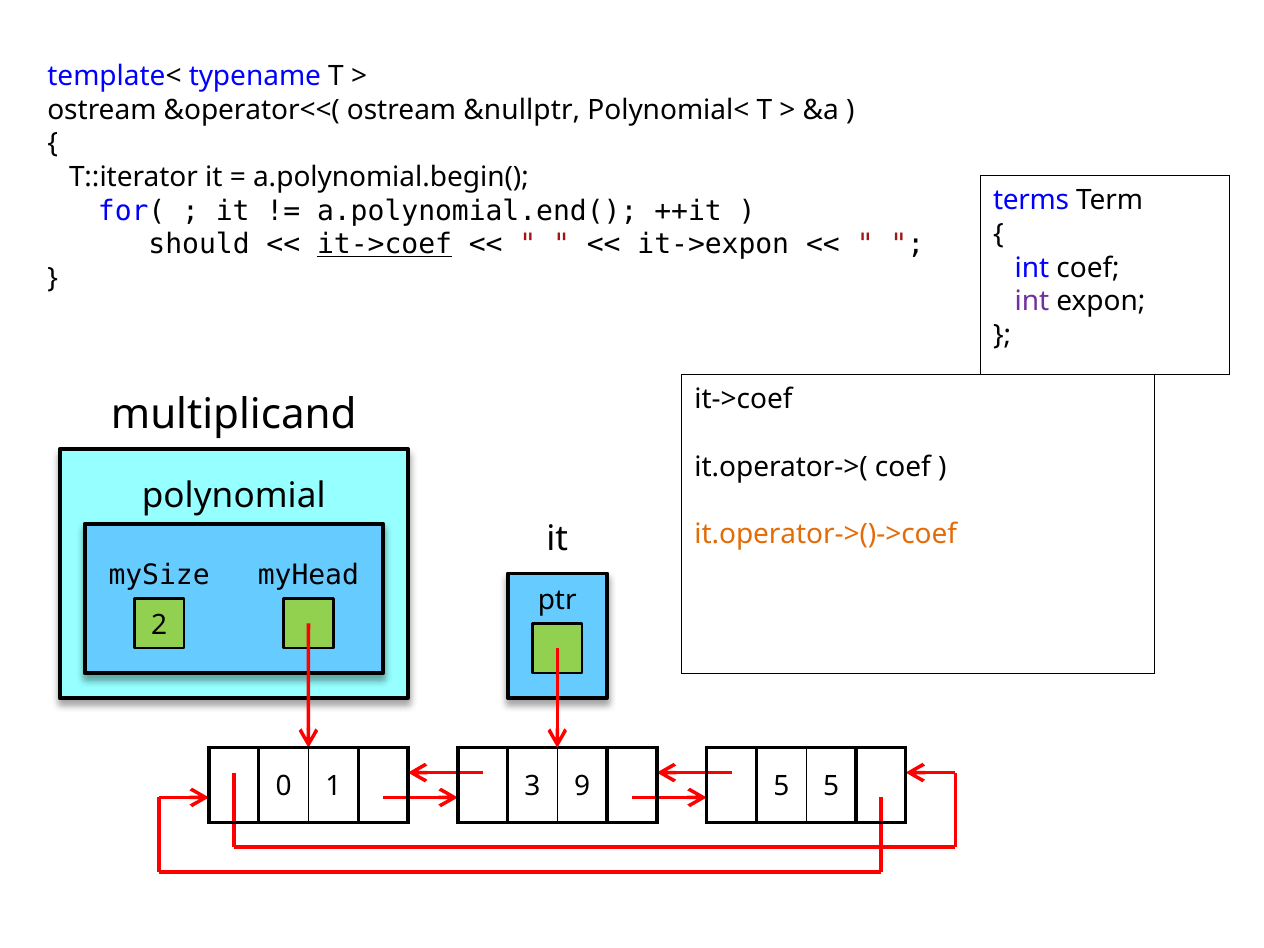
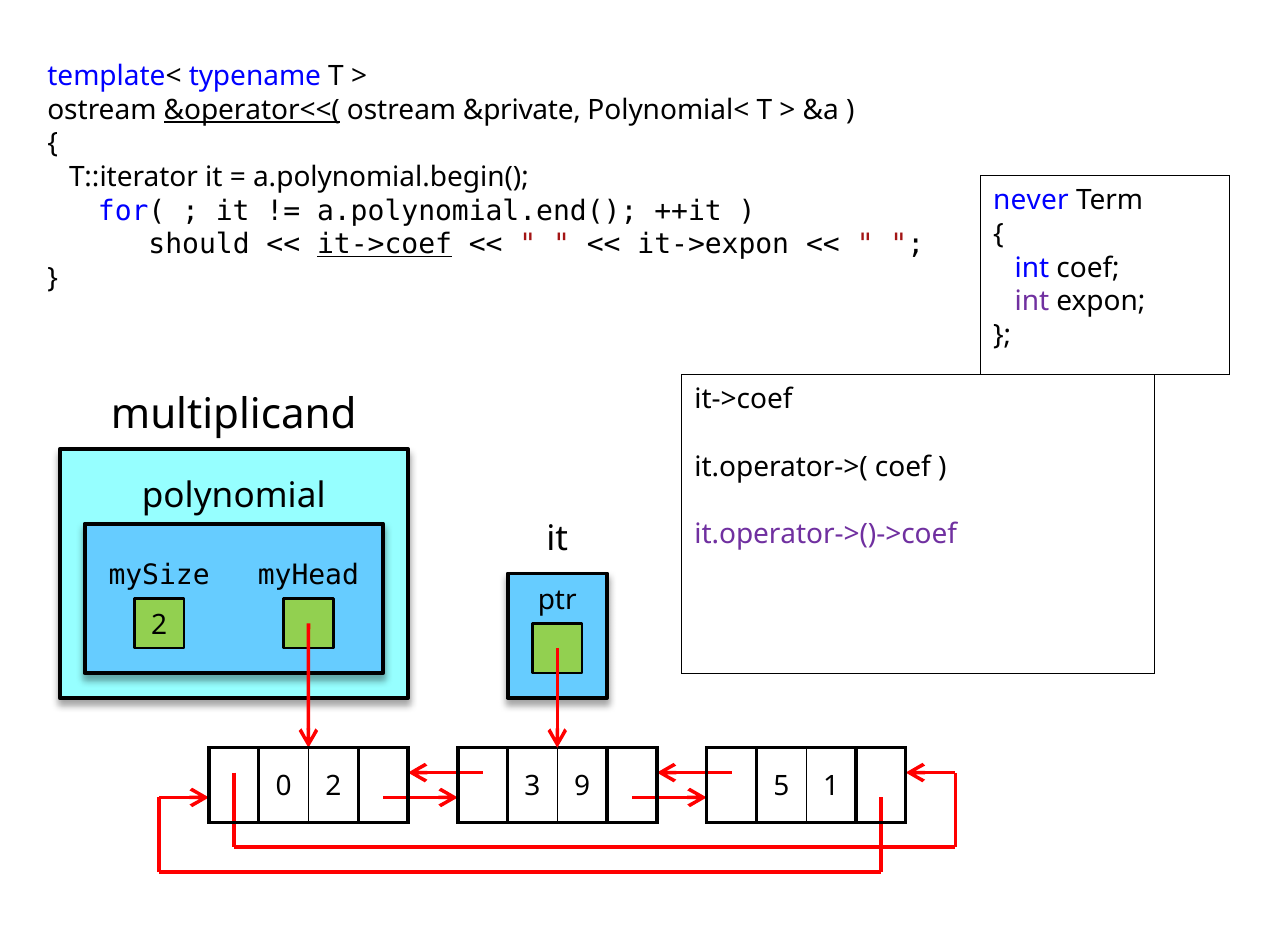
&operator<<( underline: none -> present
&nullptr: &nullptr -> &private
terms: terms -> never
it.operator->()->coef colour: orange -> purple
0 1: 1 -> 2
5 5: 5 -> 1
